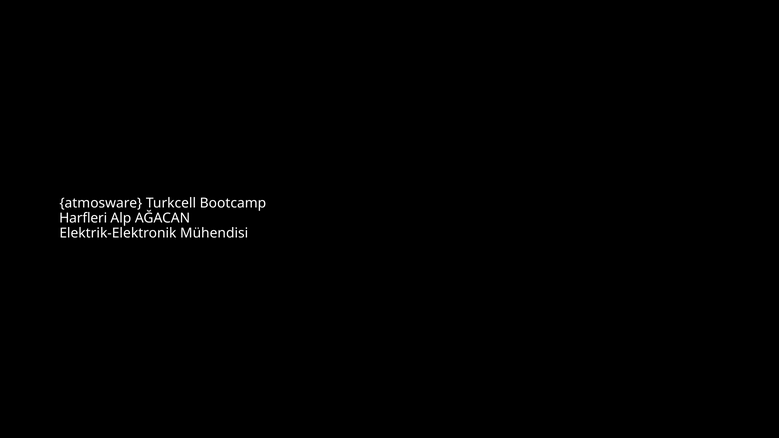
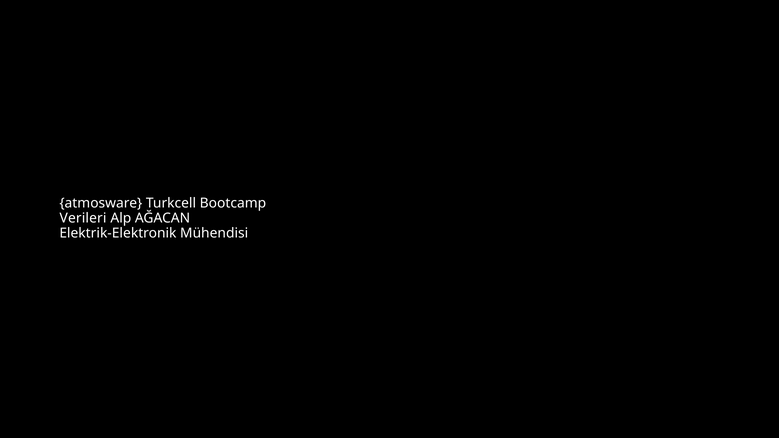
Harfleri: Harfleri -> Verileri
